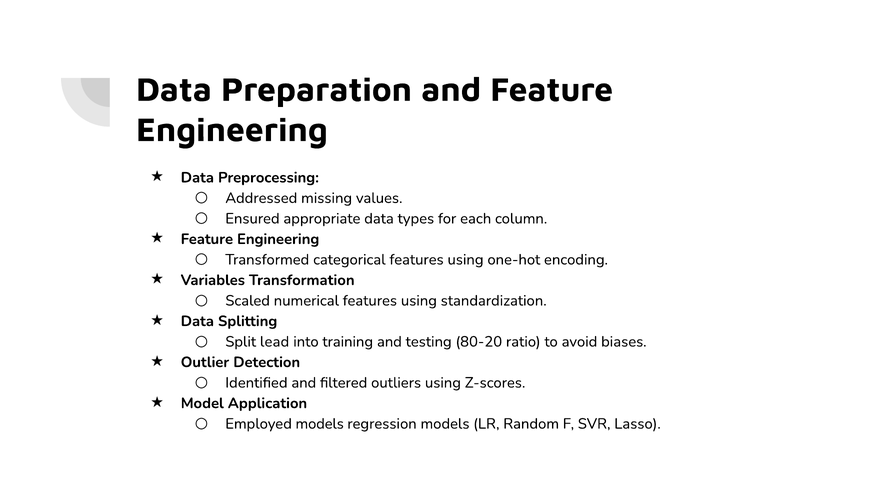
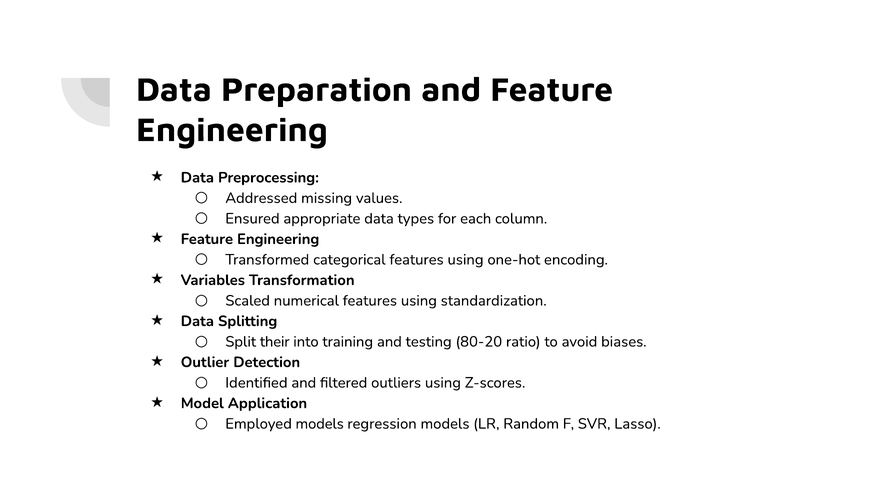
lead: lead -> their
